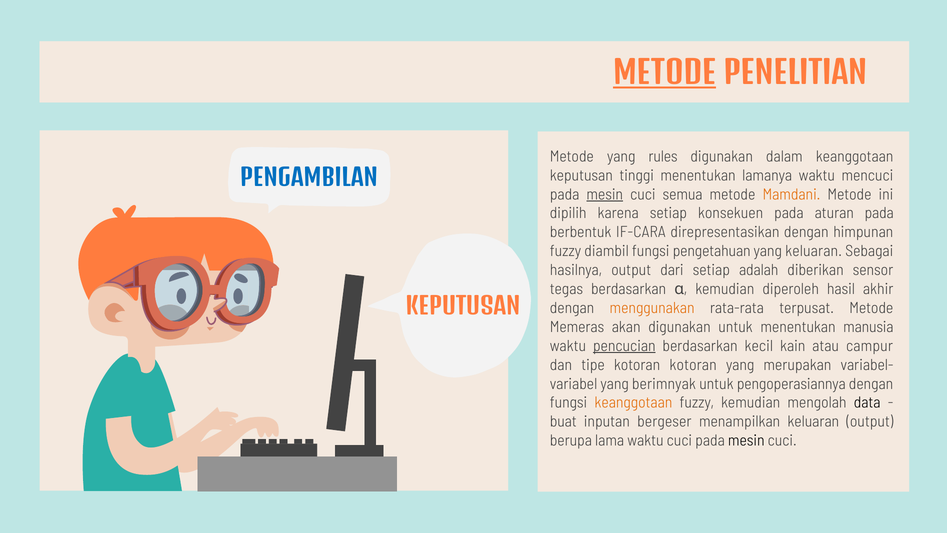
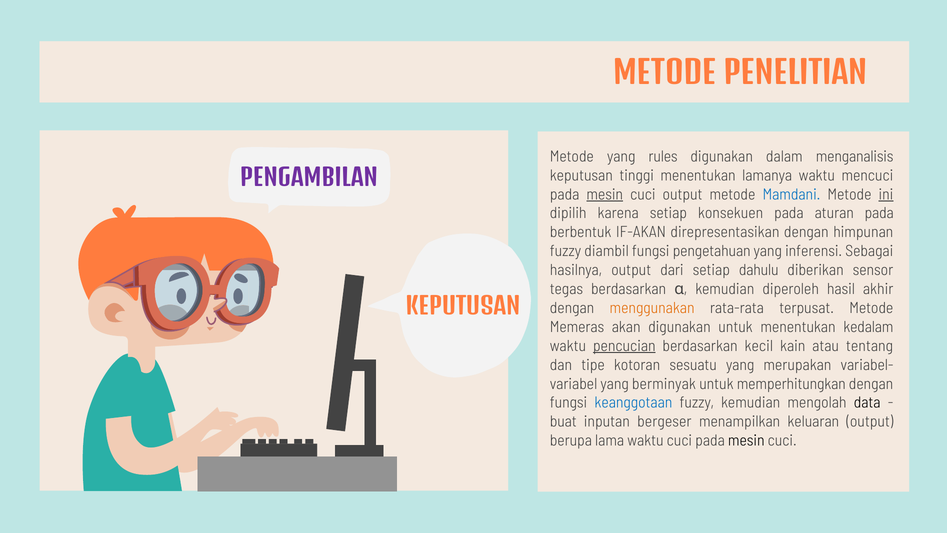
METODE at (665, 74) underline: present -> none
dalam keanggotaan: keanggotaan -> menganalisis
PENGAMBILAN colour: blue -> purple
cuci semua: semua -> output
Mamdani colour: orange -> blue
ini underline: none -> present
IF-CARA: IF-CARA -> IF-AKAN
yang keluaran: keluaran -> inferensi
adalah: adalah -> dahulu
manusia: manusia -> kedalam
campur: campur -> tentang
kotoran kotoran: kotoran -> sesuatu
berimnyak: berimnyak -> berminyak
pengoperasiannya: pengoperasiannya -> memperhitungkan
keanggotaan at (633, 403) colour: orange -> blue
